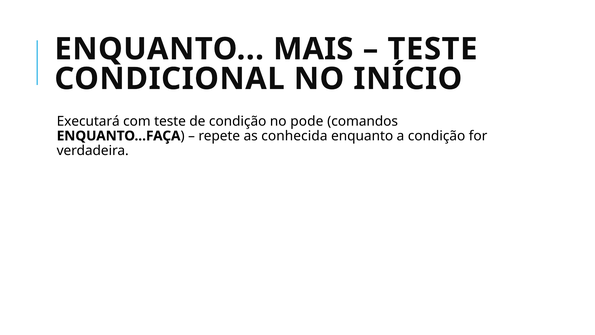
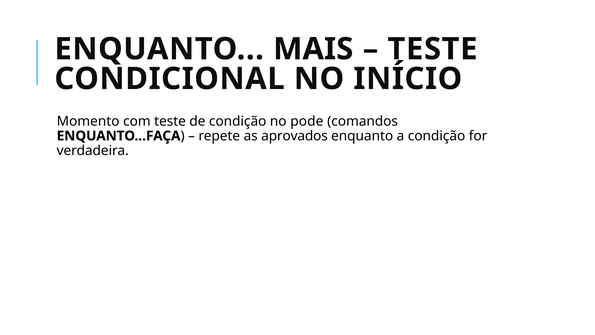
Executará: Executará -> Momento
conhecida: conhecida -> aprovados
